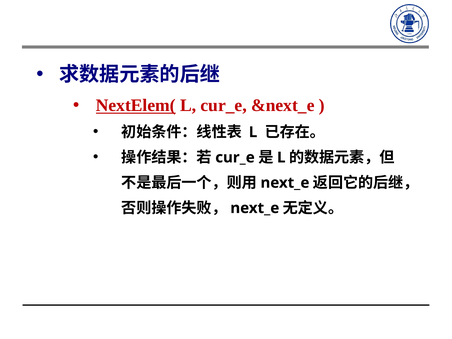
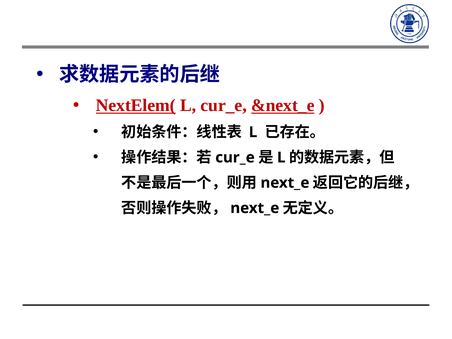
&next_e underline: none -> present
